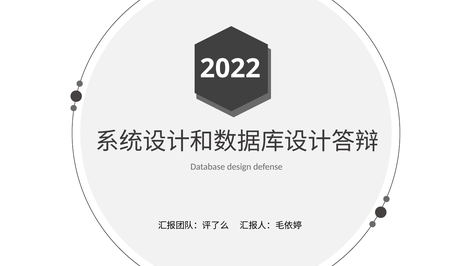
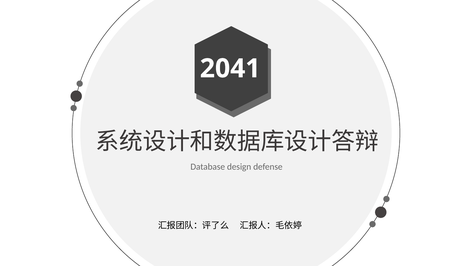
2022: 2022 -> 2041
